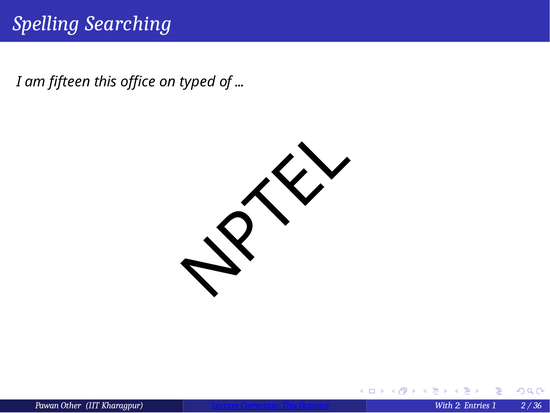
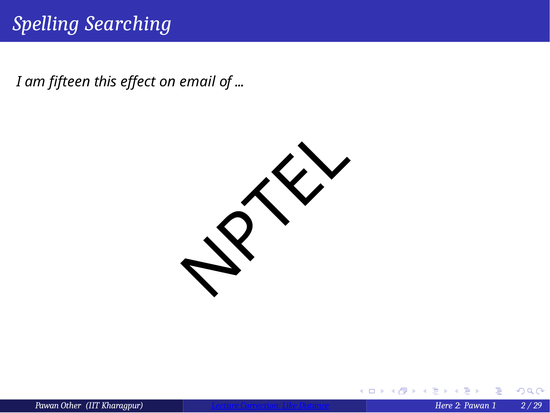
office: office -> effect
typed: typed -> email
Correction This: This -> Like
With: With -> Here
2 Entries: Entries -> Pawan
36: 36 -> 29
